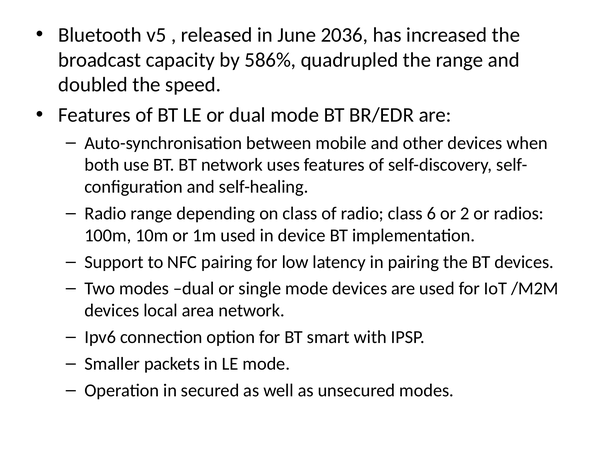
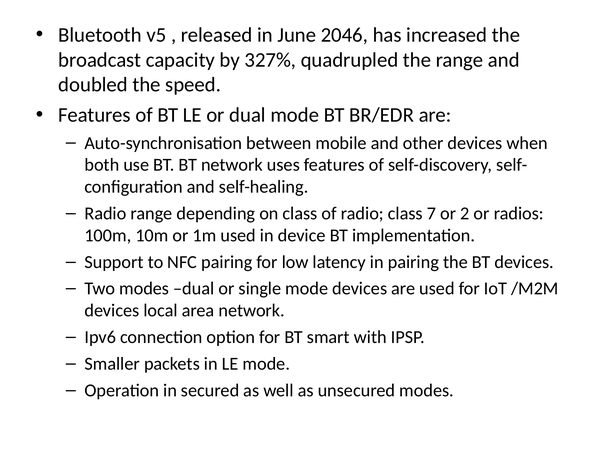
2036: 2036 -> 2046
586%: 586% -> 327%
6: 6 -> 7
